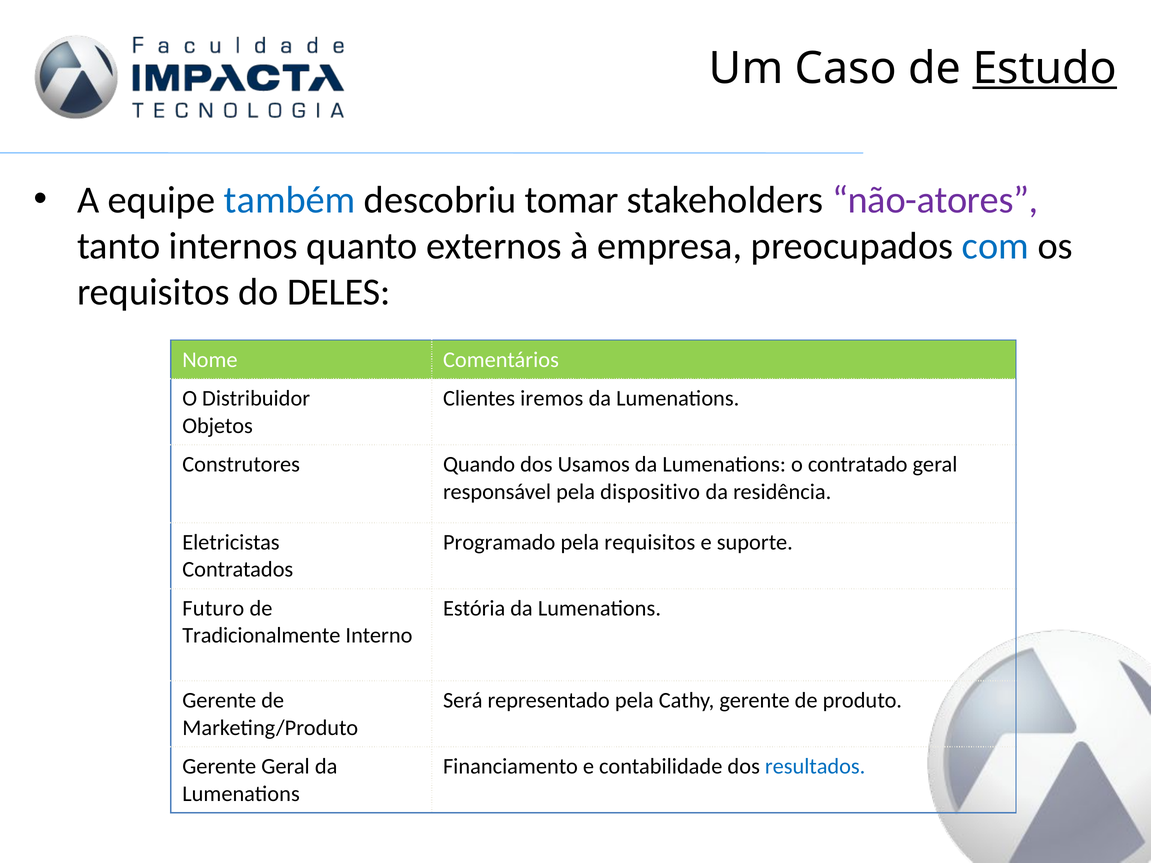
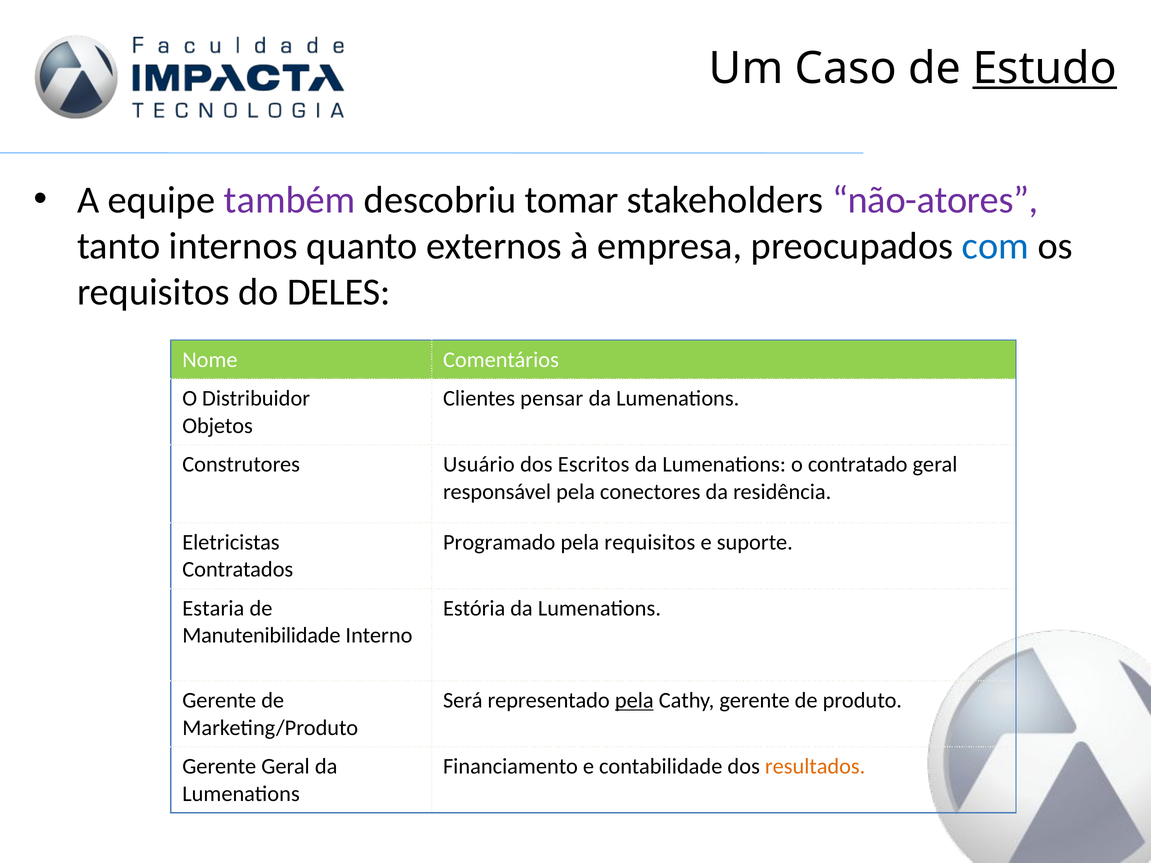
também colour: blue -> purple
iremos: iremos -> pensar
Quando: Quando -> Usuário
Usamos: Usamos -> Escritos
dispositivo: dispositivo -> conectores
Futuro: Futuro -> Estaria
Tradicionalmente: Tradicionalmente -> Manutenibilidade
pela at (634, 701) underline: none -> present
resultados colour: blue -> orange
